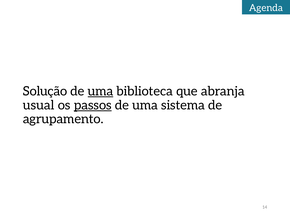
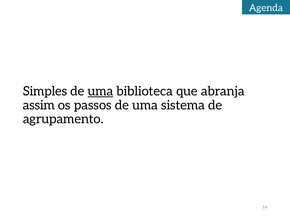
Solução: Solução -> Simples
usual: usual -> assim
passos underline: present -> none
